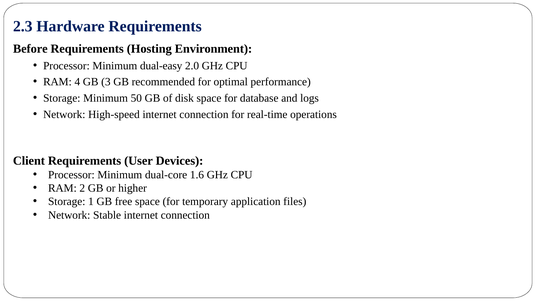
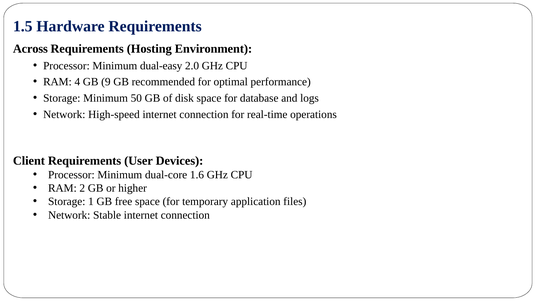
2.3: 2.3 -> 1.5
Before: Before -> Across
3: 3 -> 9
